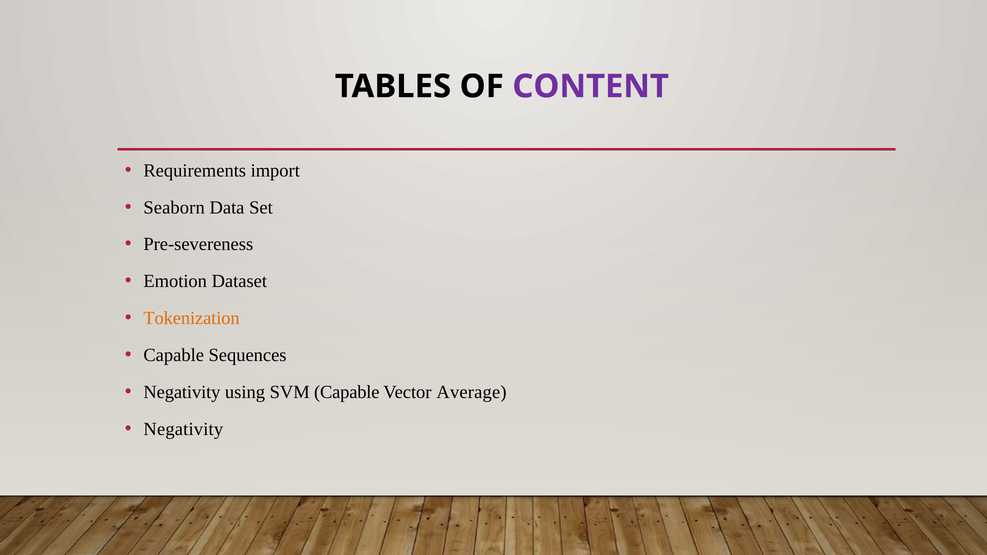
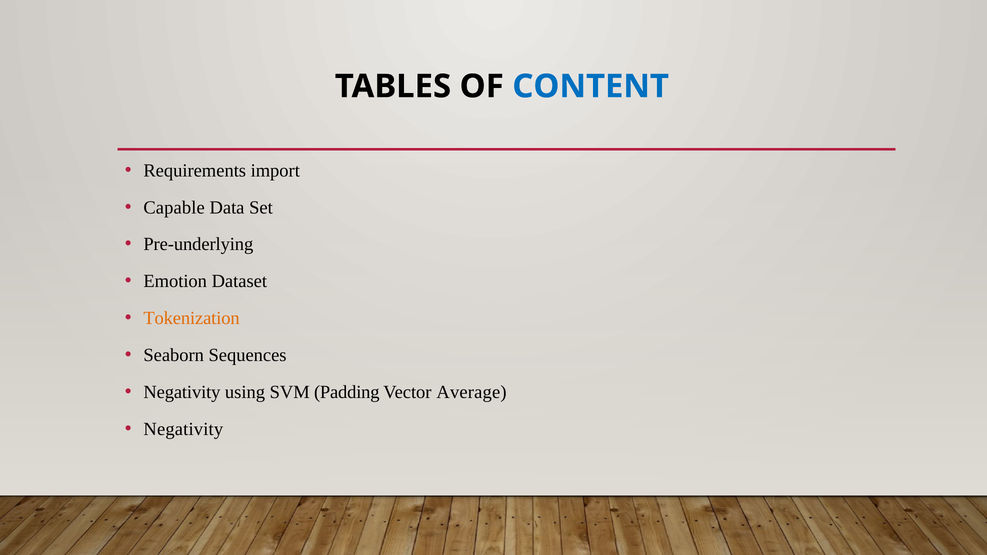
CONTENT colour: purple -> blue
Seaborn: Seaborn -> Capable
Pre-severeness: Pre-severeness -> Pre-underlying
Capable at (174, 355): Capable -> Seaborn
SVM Capable: Capable -> Padding
